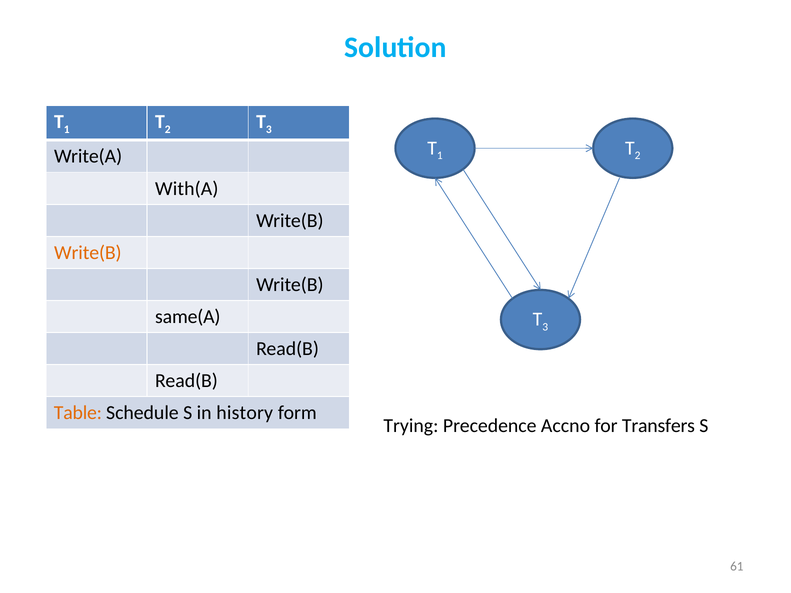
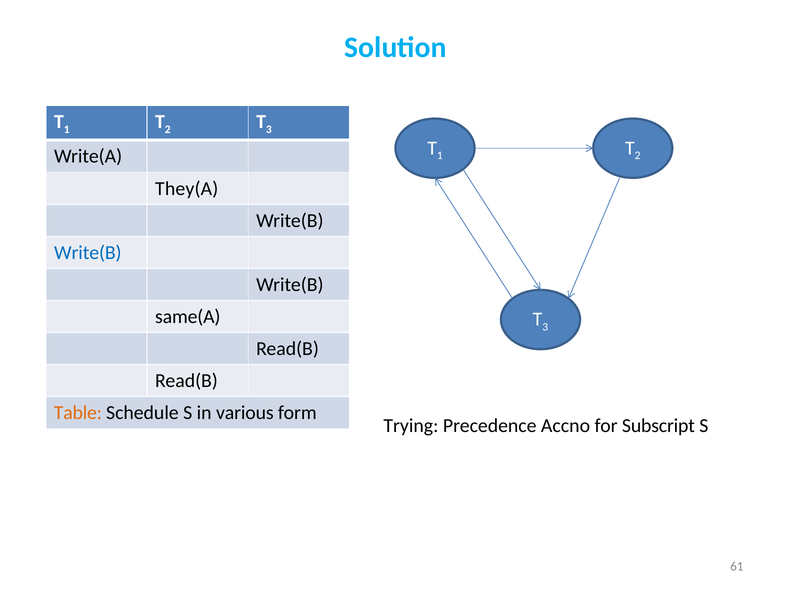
With(A: With(A -> They(A
Write(B at (88, 253) colour: orange -> blue
history: history -> various
Transfers: Transfers -> Subscript
